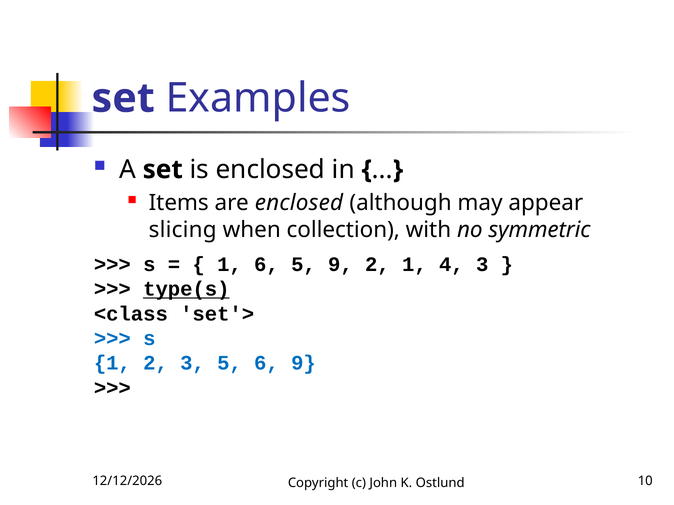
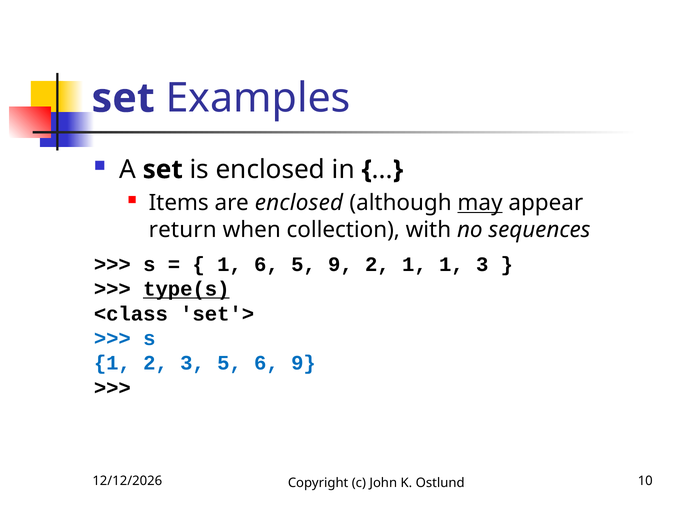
may underline: none -> present
slicing: slicing -> return
symmetric: symmetric -> sequences
1 4: 4 -> 1
